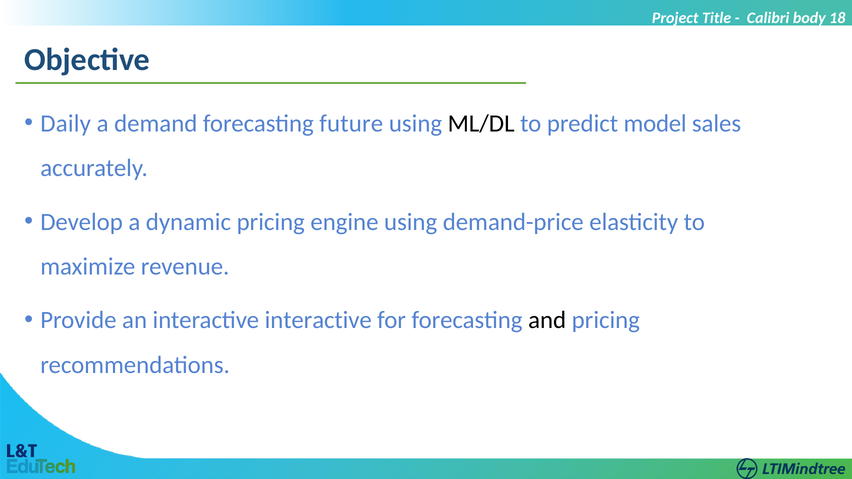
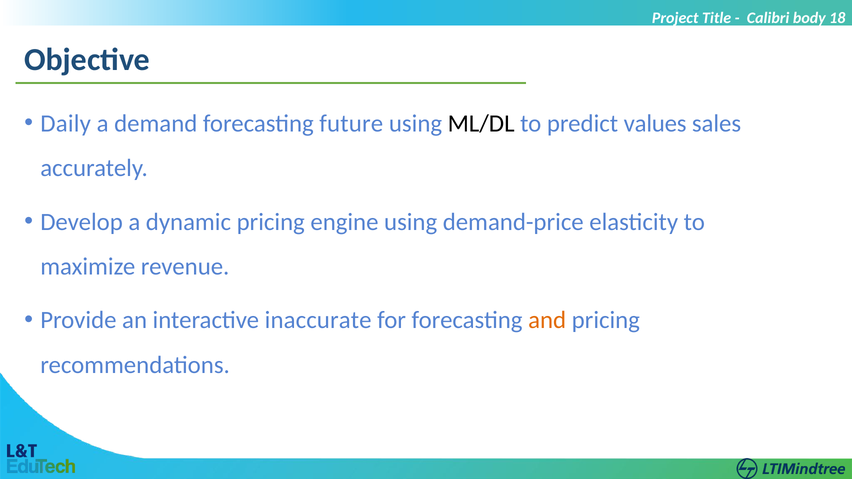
model: model -> values
interactive interactive: interactive -> inaccurate
and colour: black -> orange
